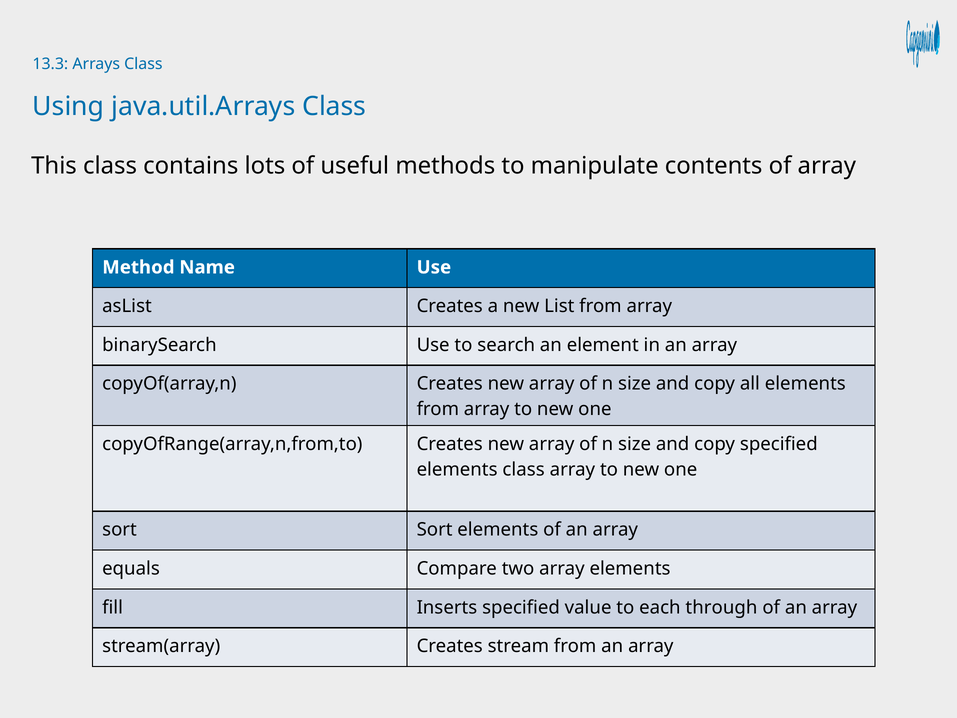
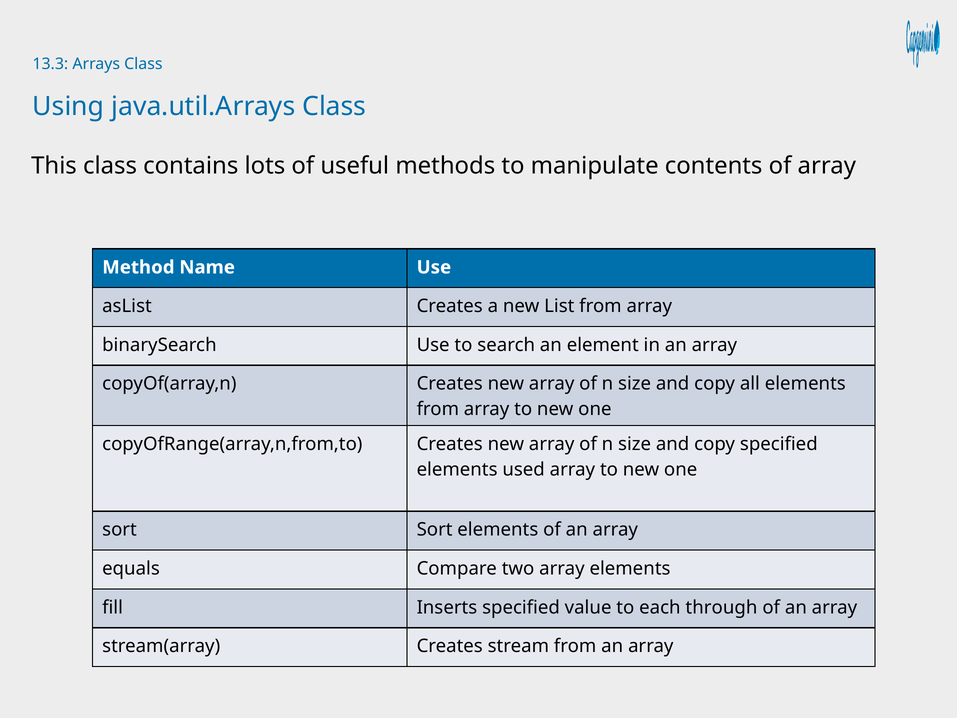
elements class: class -> used
